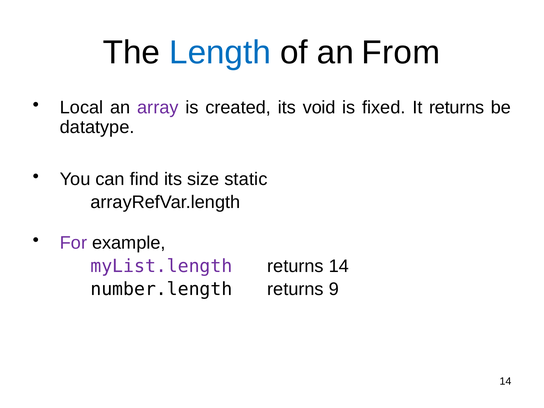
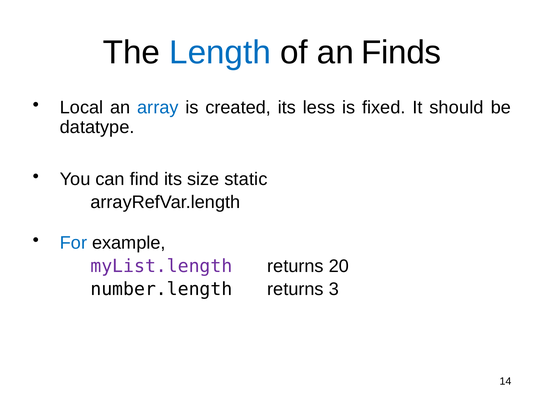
From: From -> Finds
array colour: purple -> blue
void: void -> less
It returns: returns -> should
For colour: purple -> blue
returns 14: 14 -> 20
9: 9 -> 3
